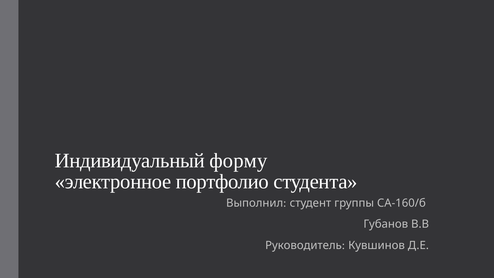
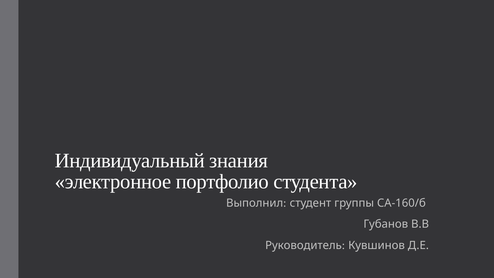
форму: форму -> знания
